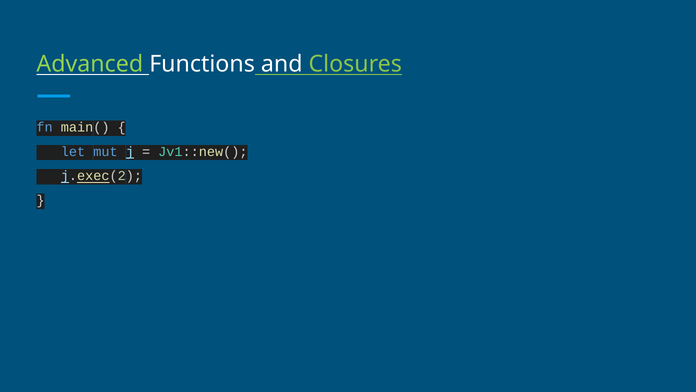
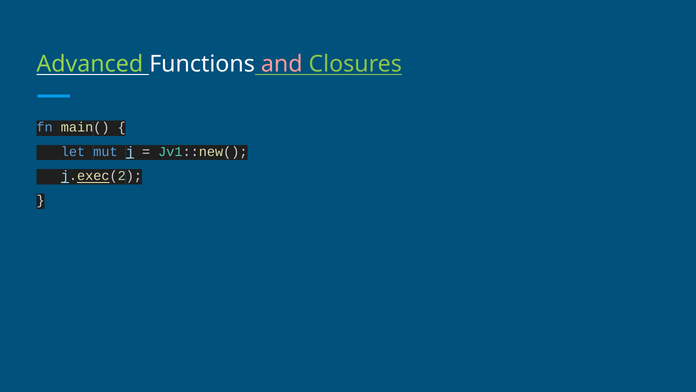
and colour: white -> pink
